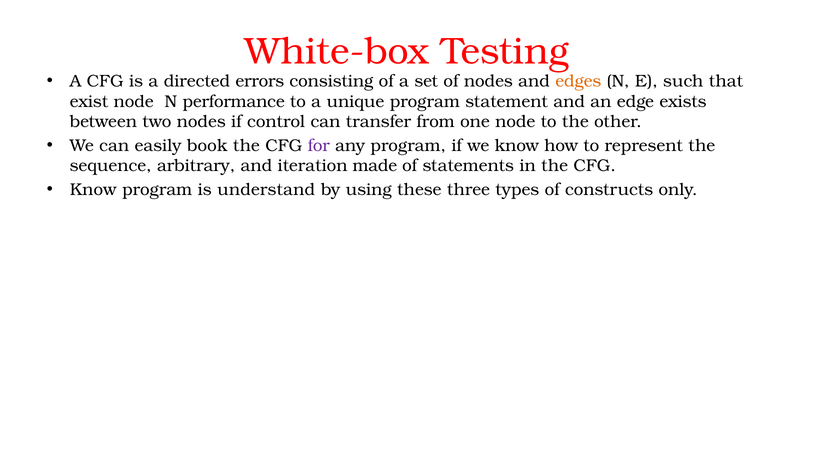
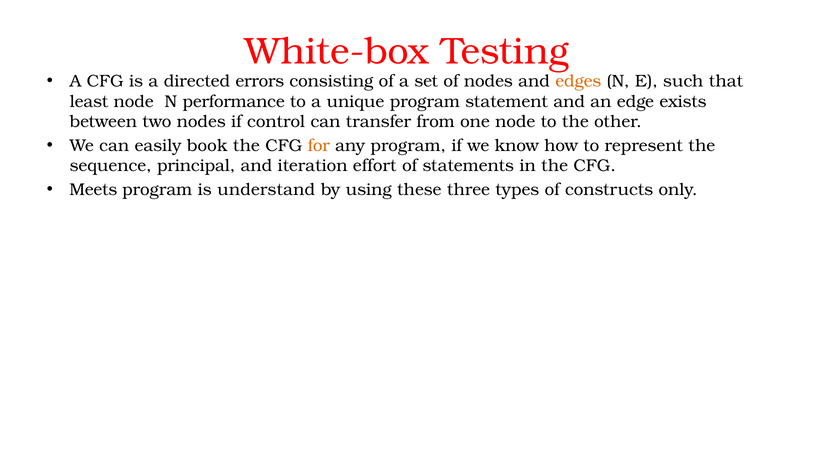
exist: exist -> least
for colour: purple -> orange
arbitrary: arbitrary -> principal
made: made -> effort
Know at (93, 190): Know -> Meets
